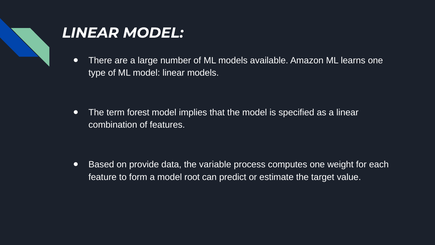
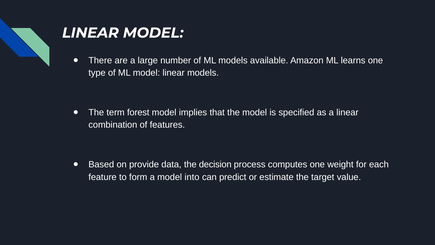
variable: variable -> decision
root: root -> into
